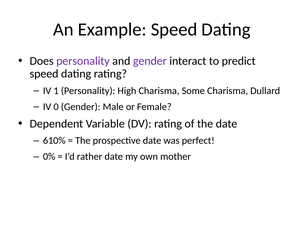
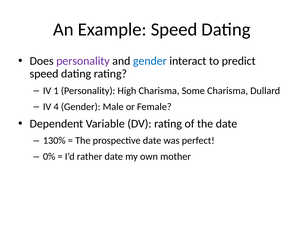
gender at (150, 61) colour: purple -> blue
0: 0 -> 4
610%: 610% -> 130%
